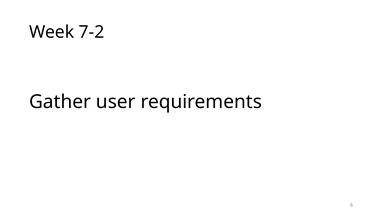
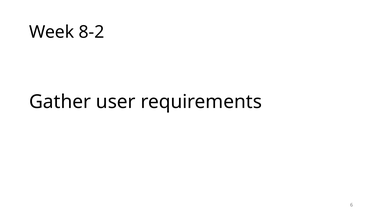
7-2: 7-2 -> 8-2
